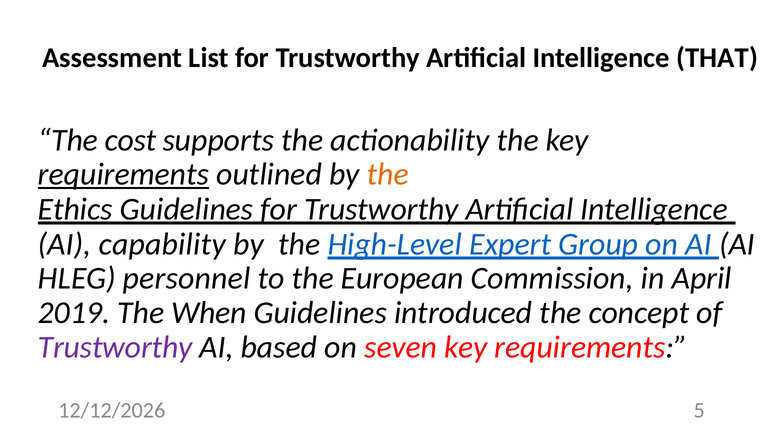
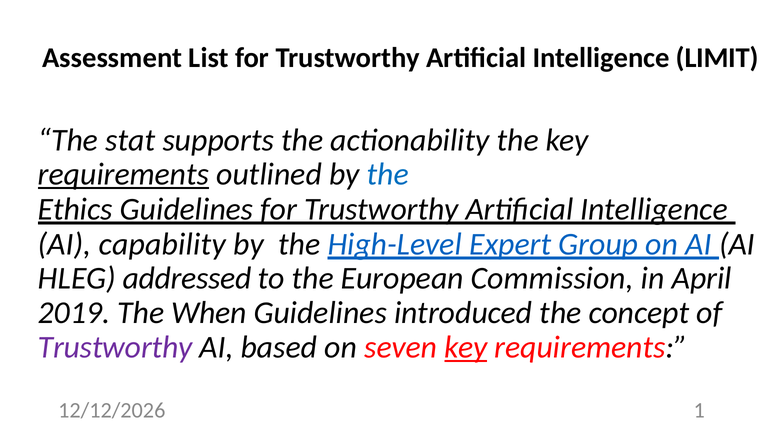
THAT: THAT -> LIMIT
cost: cost -> stat
the at (388, 175) colour: orange -> blue
personnel: personnel -> addressed
key at (466, 347) underline: none -> present
5: 5 -> 1
